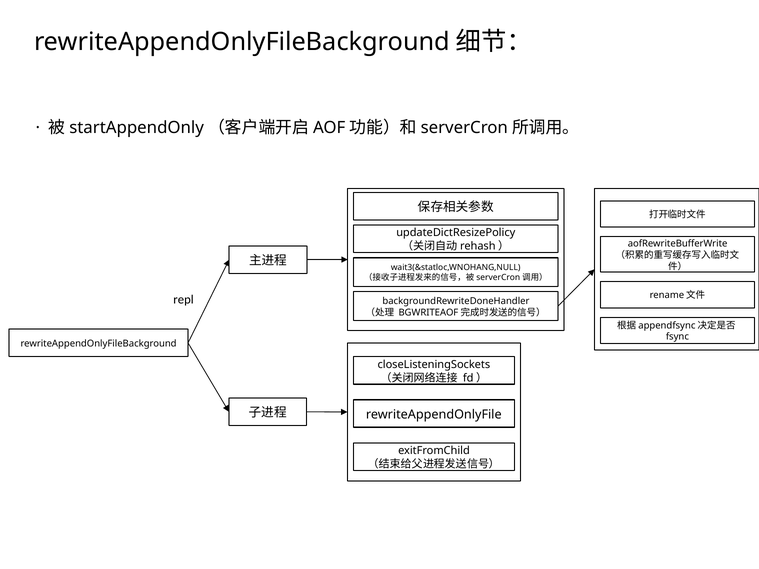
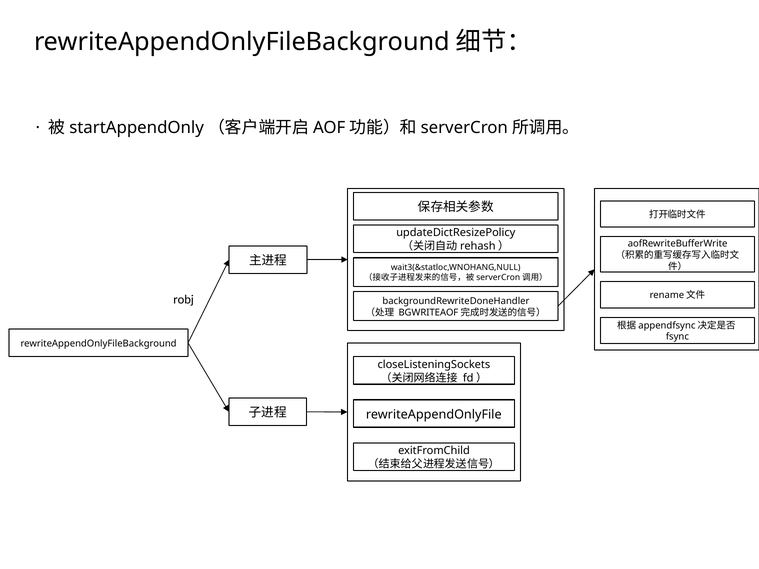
repl: repl -> robj
